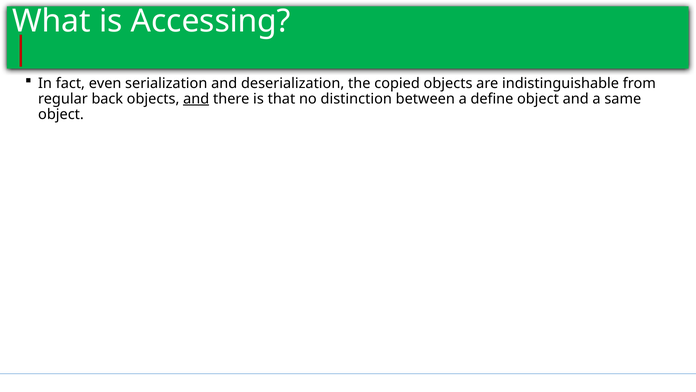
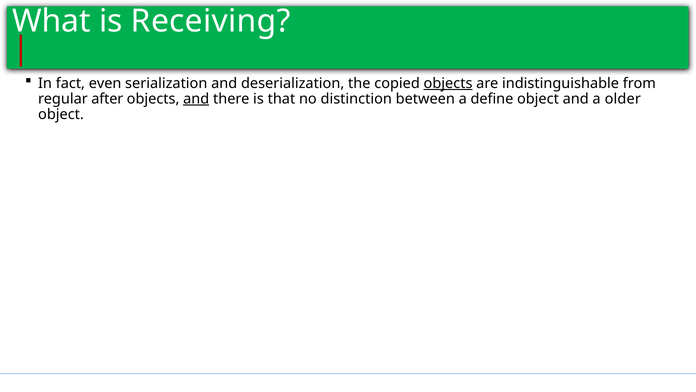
Accessing: Accessing -> Receiving
objects at (448, 83) underline: none -> present
back: back -> after
same: same -> older
